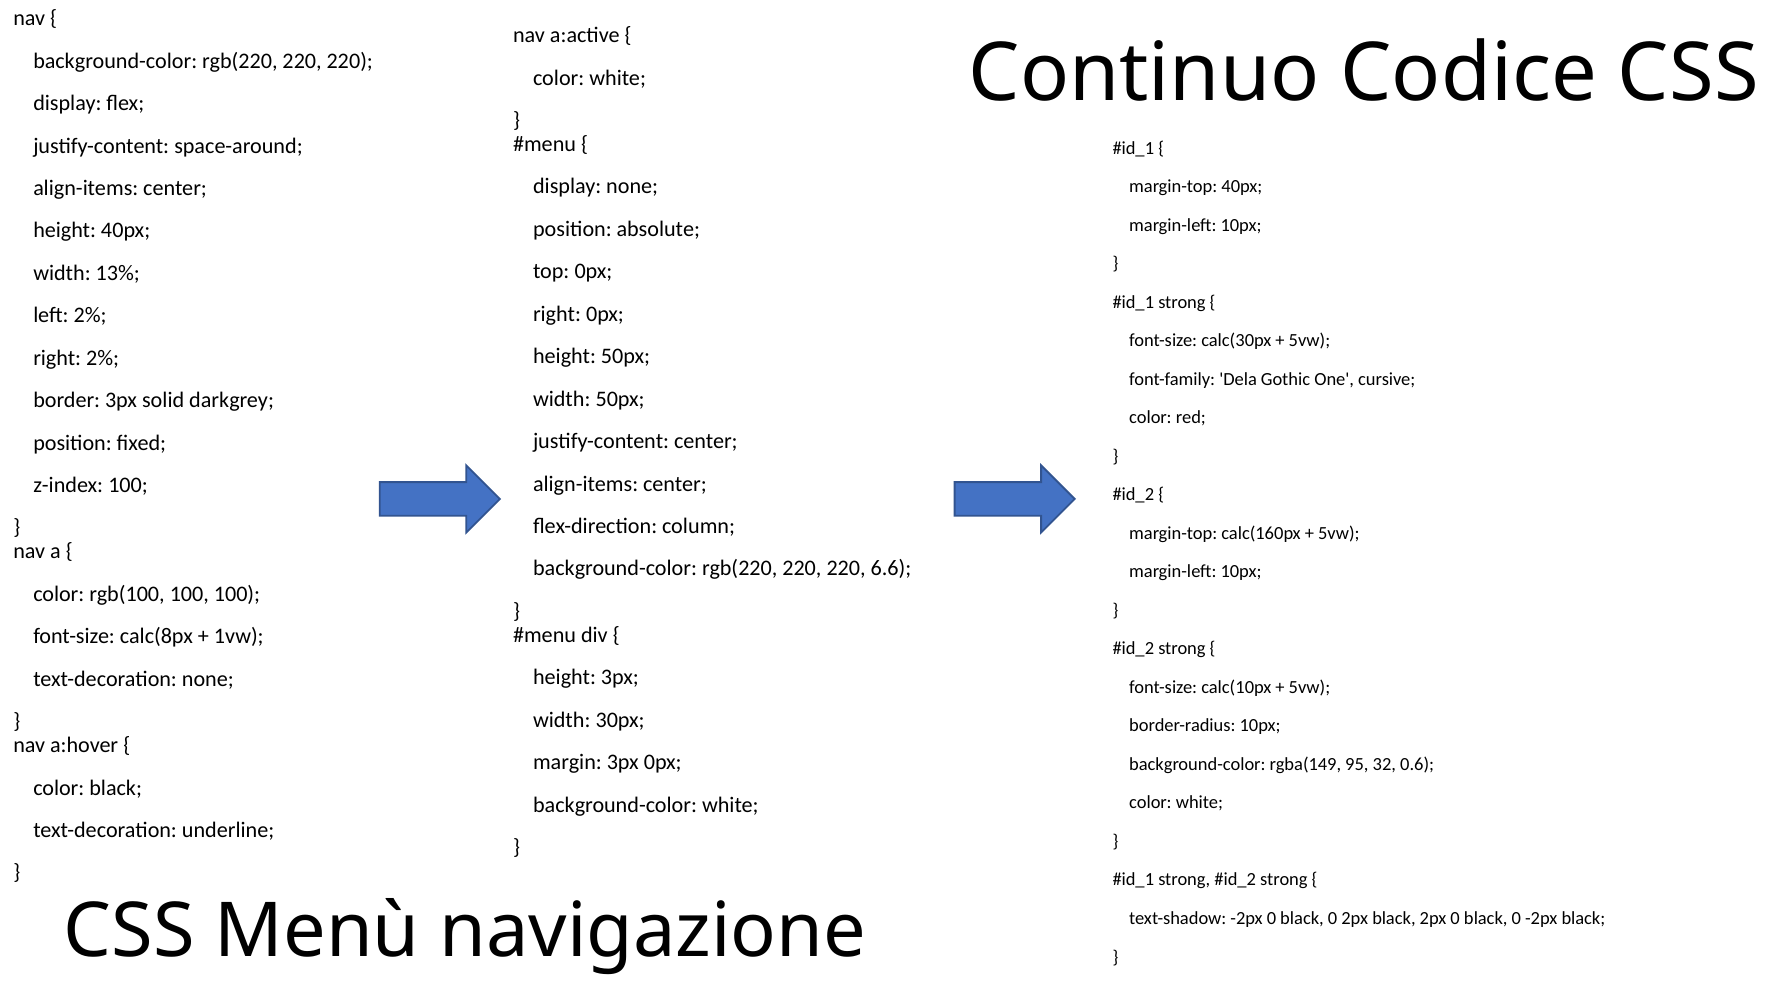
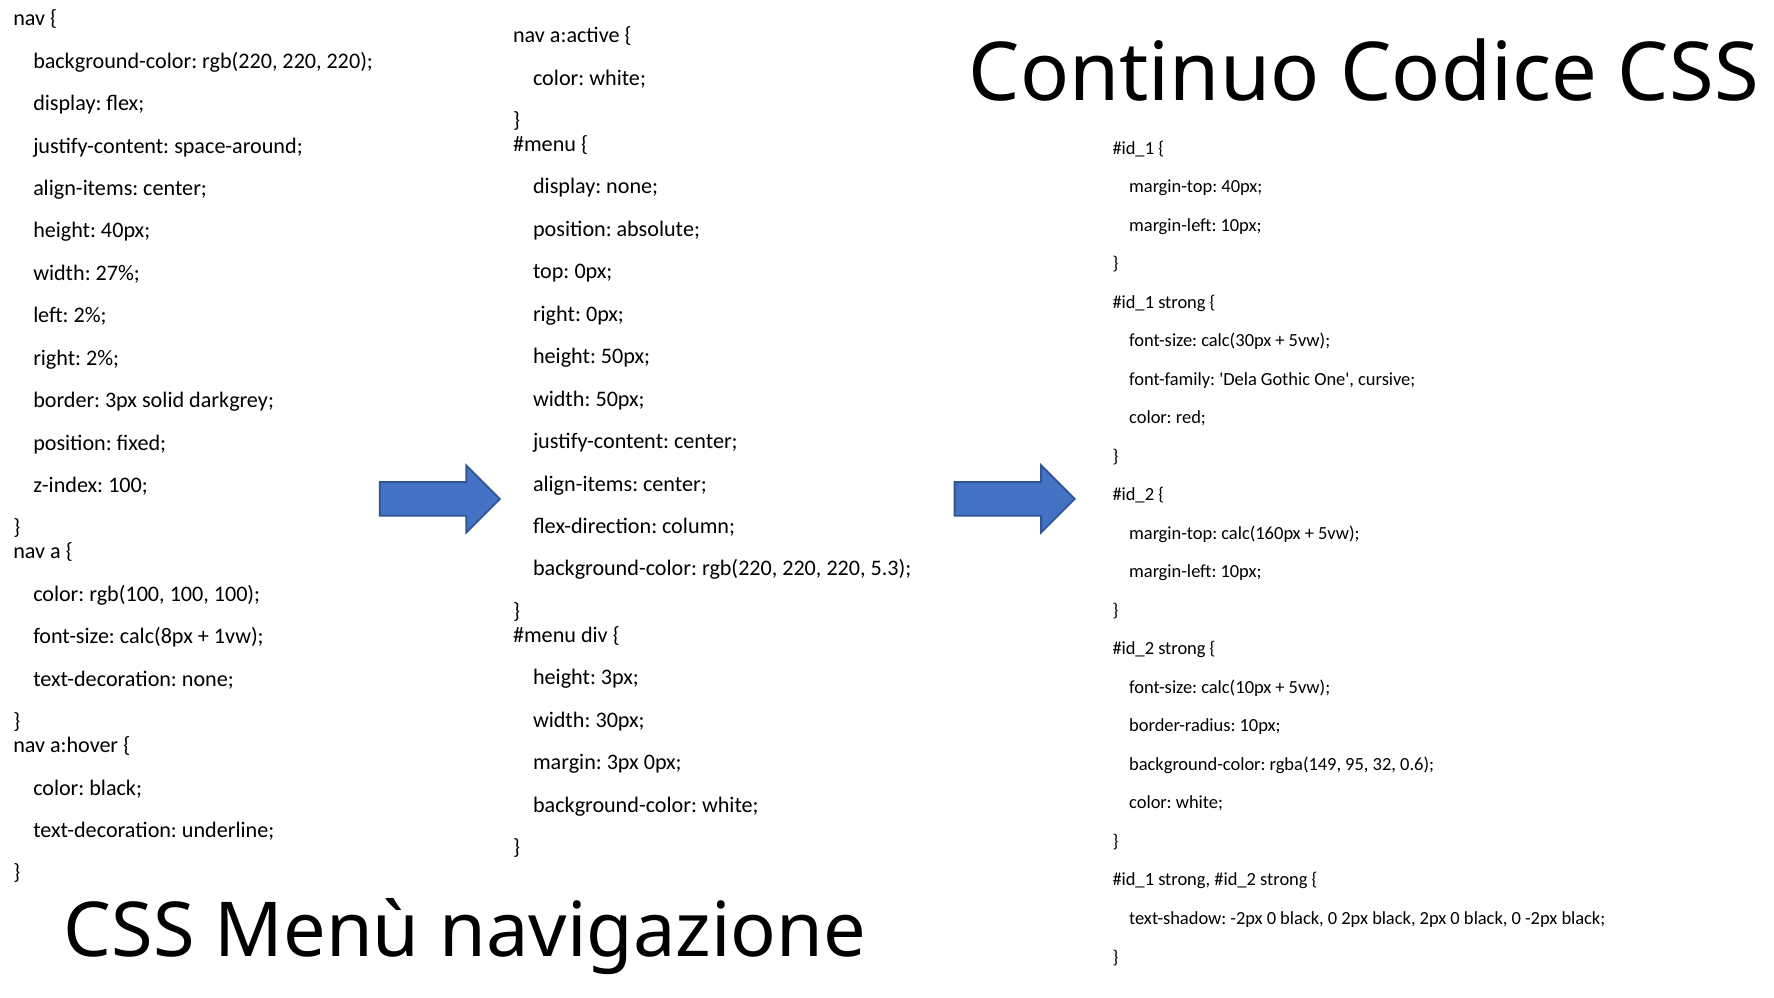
13%: 13% -> 27%
6.6: 6.6 -> 5.3
